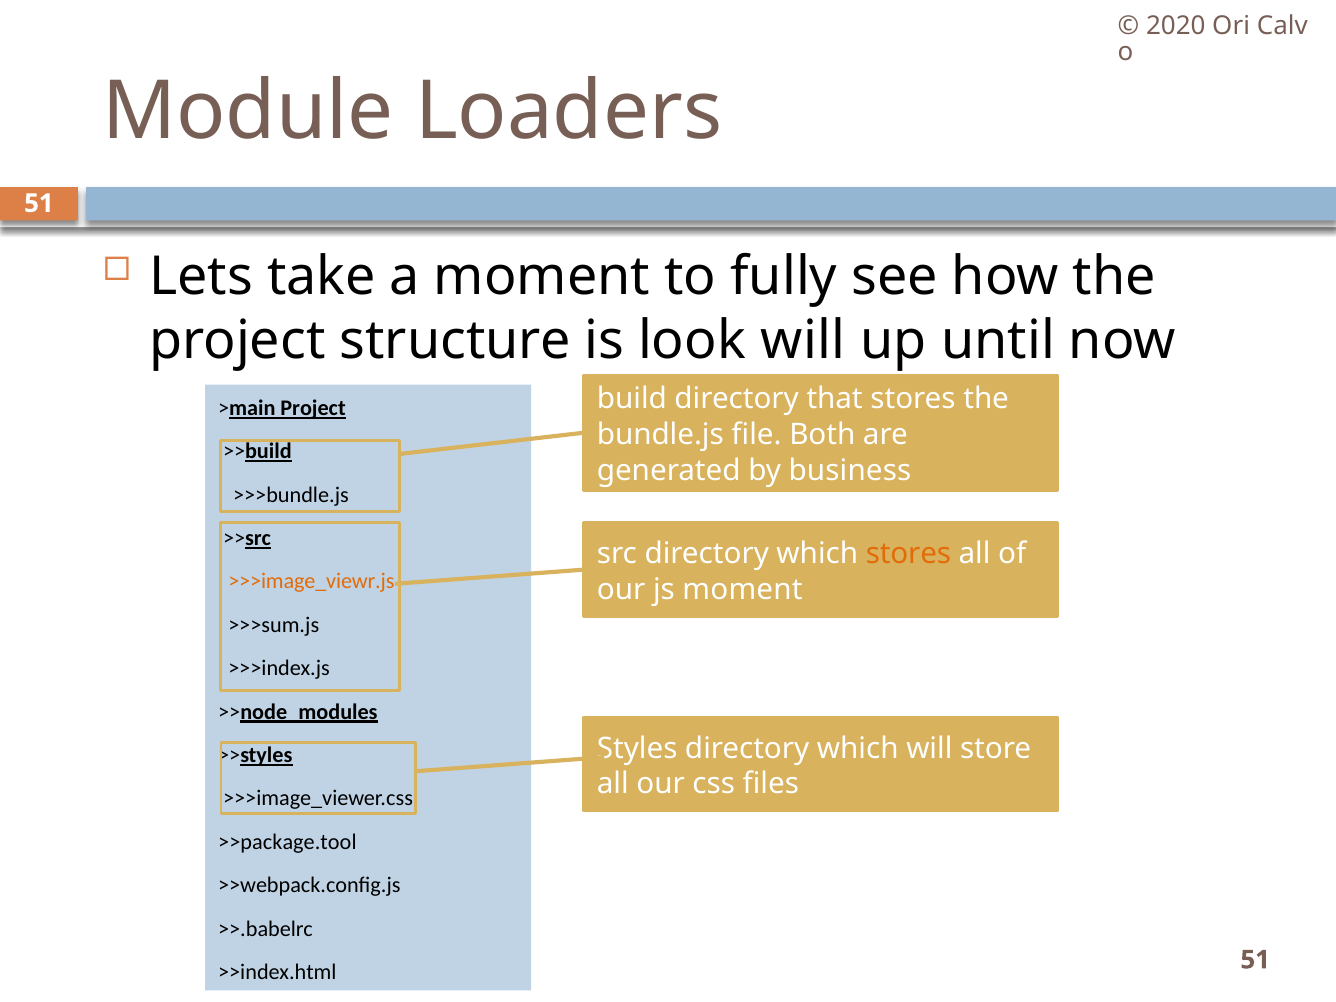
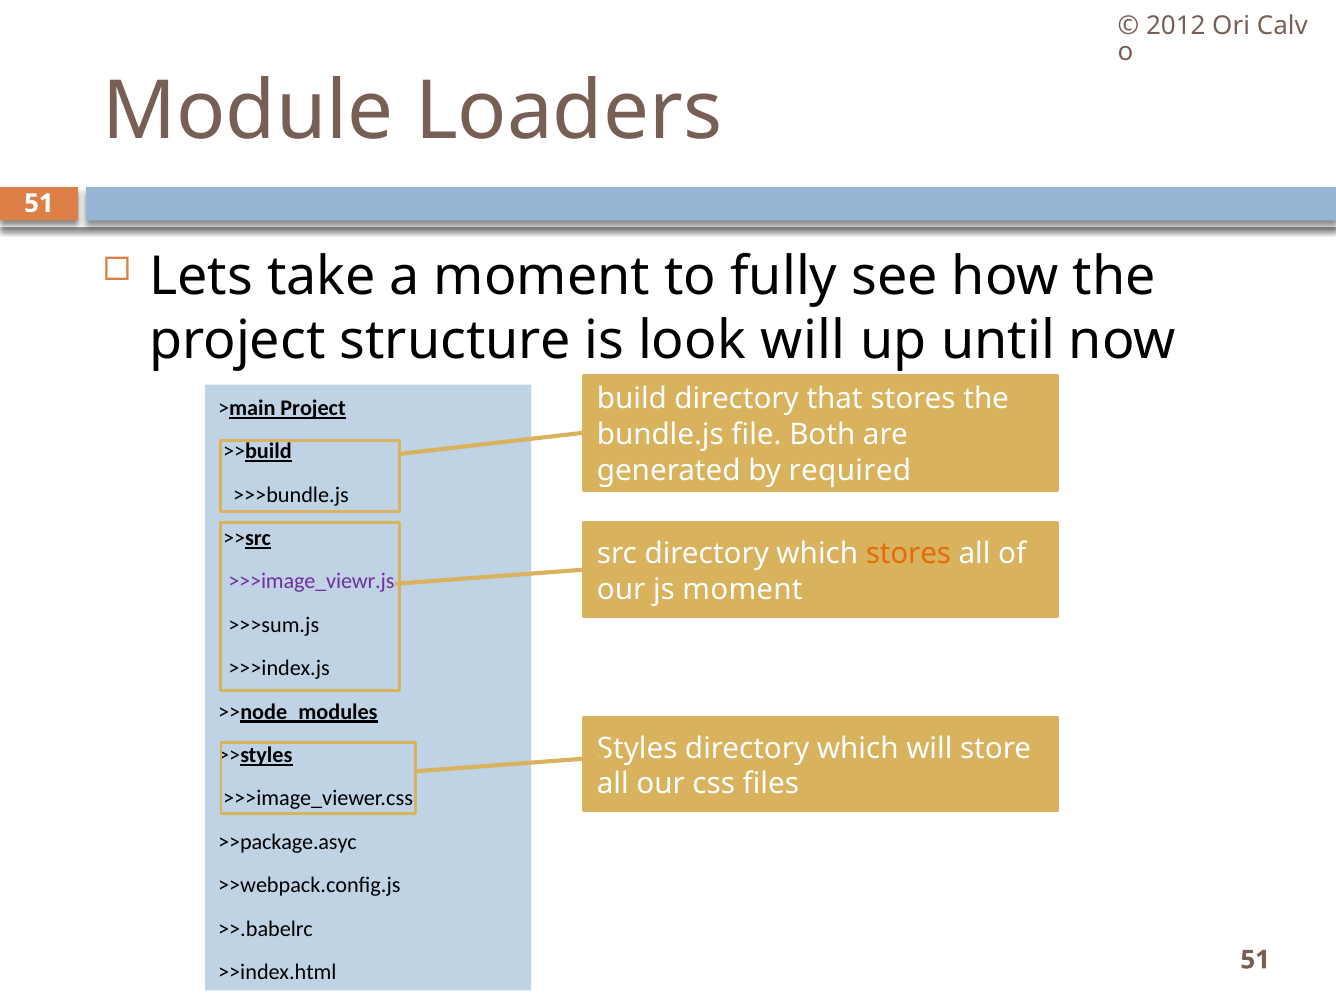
2020: 2020 -> 2012
business: business -> required
>>>image_viewr.js colour: orange -> purple
>>package.tool: >>package.tool -> >>package.asyc
